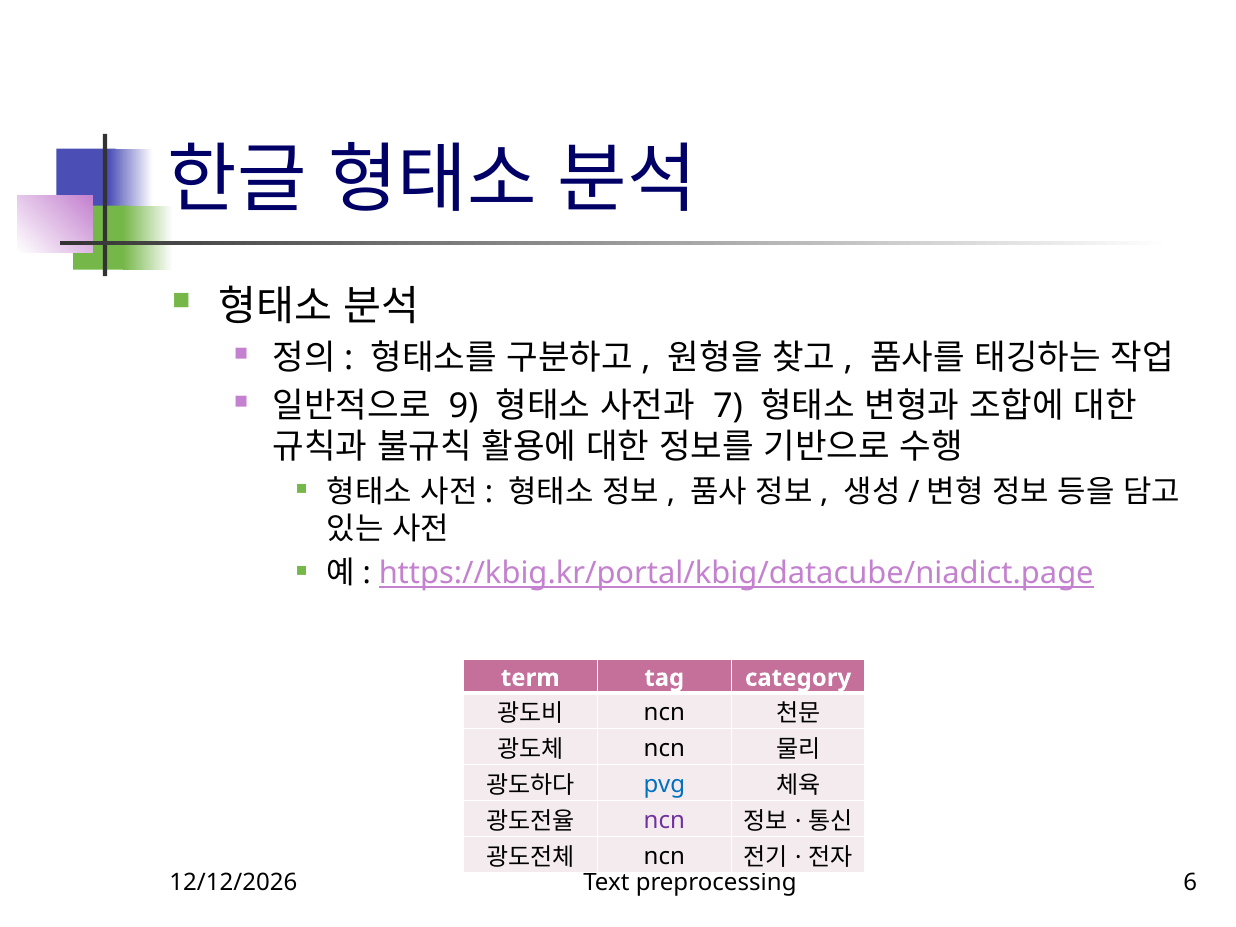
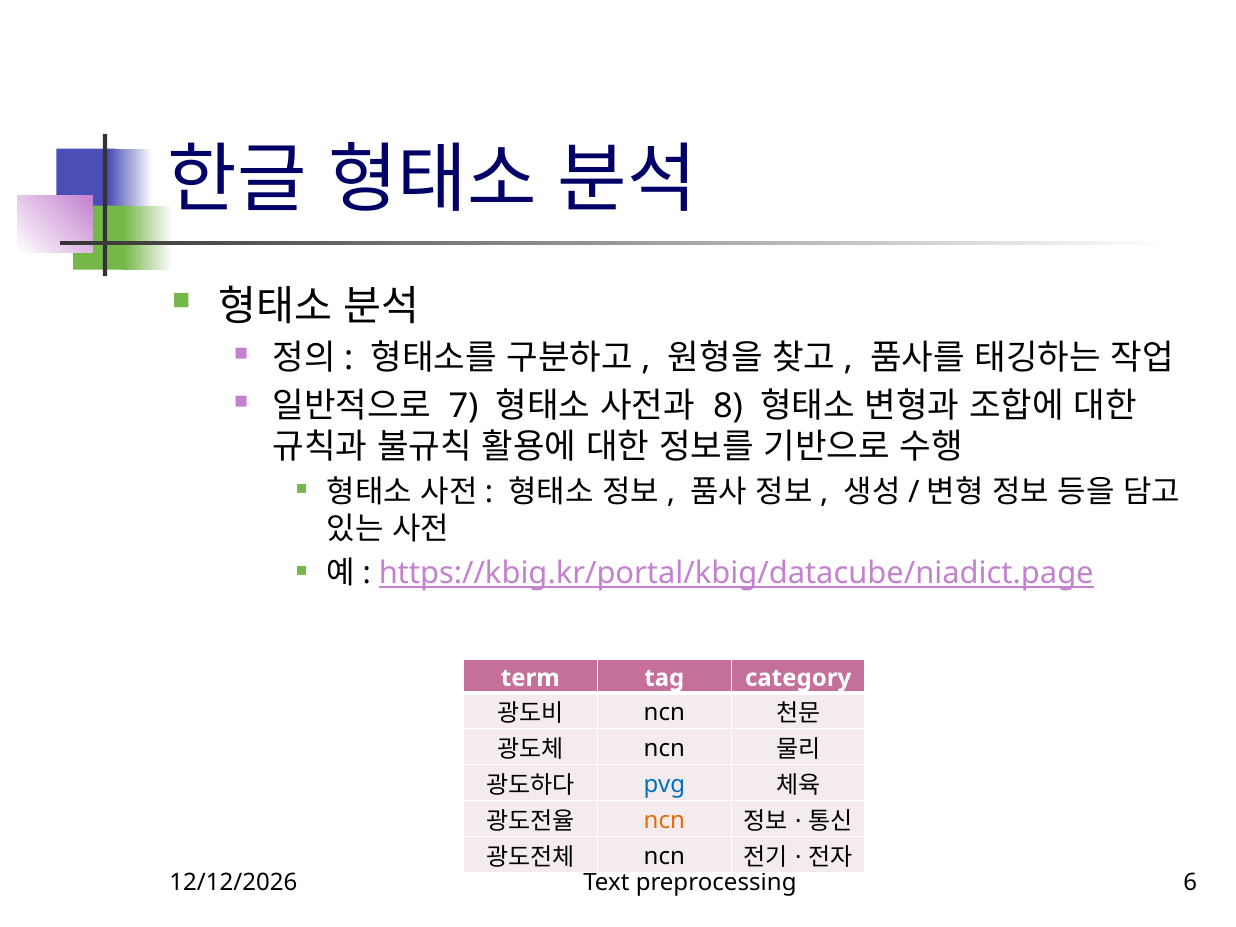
9: 9 -> 7
7: 7 -> 8
ncn at (664, 820) colour: purple -> orange
